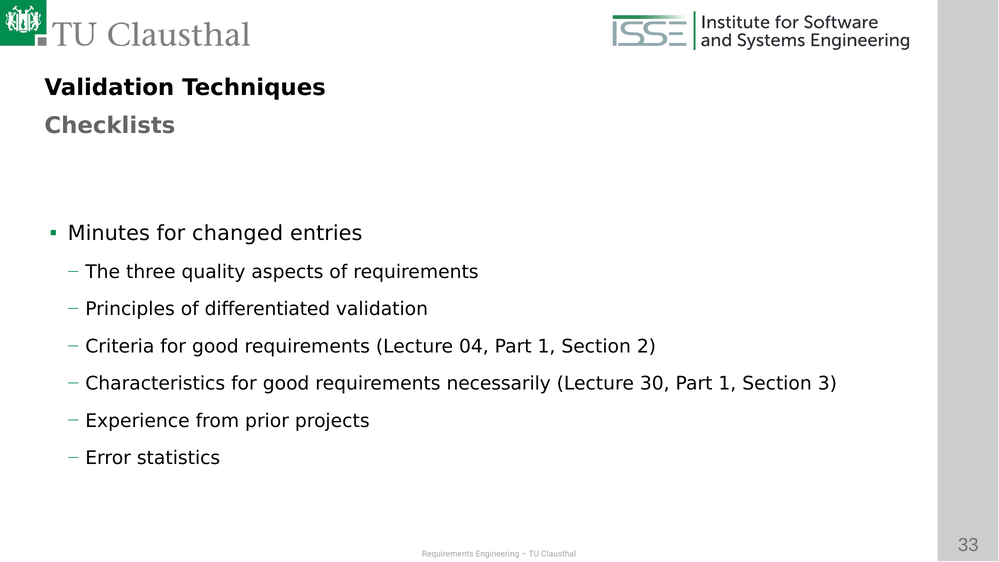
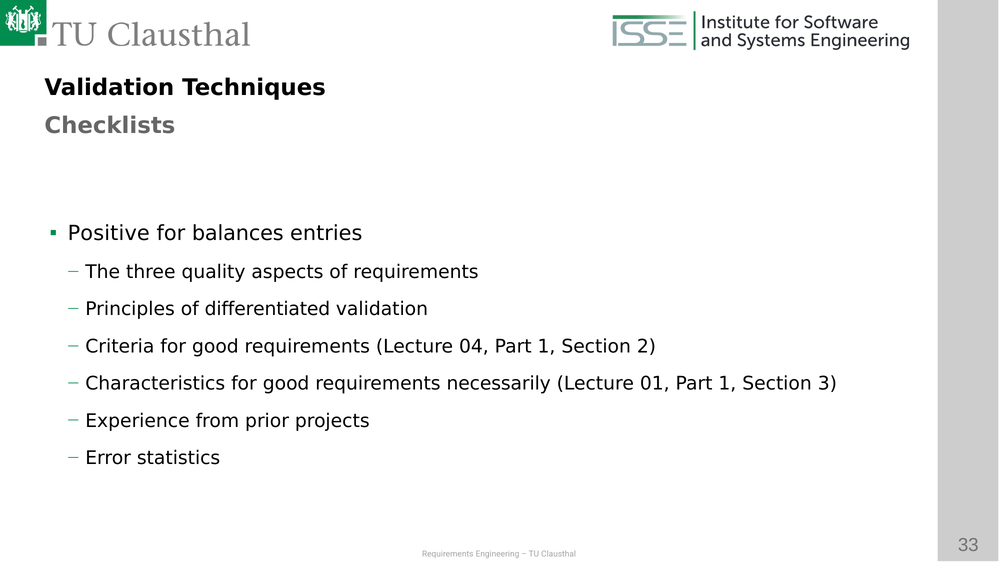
Minutes: Minutes -> Positive
changed: changed -> balances
30: 30 -> 01
